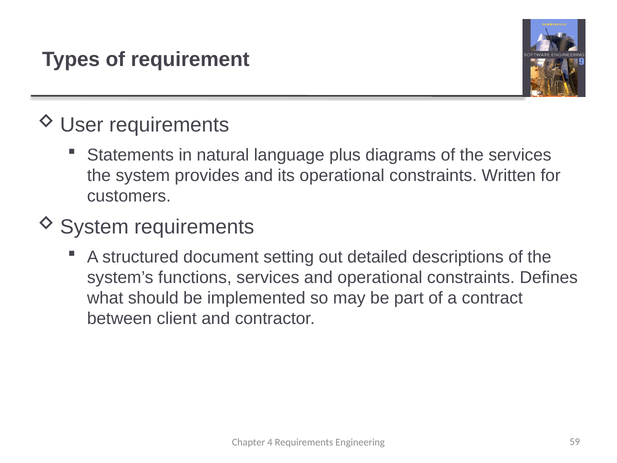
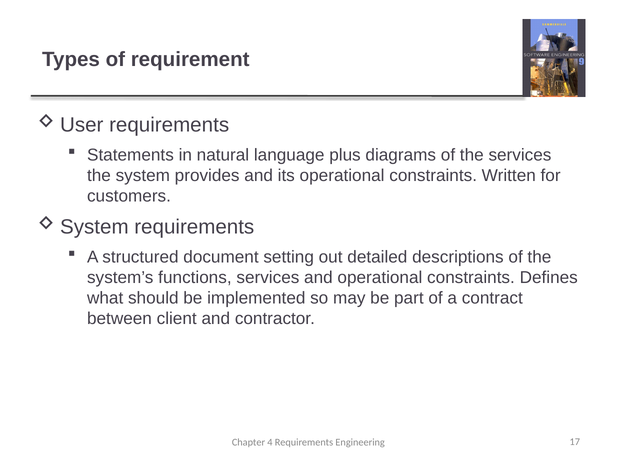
59: 59 -> 17
